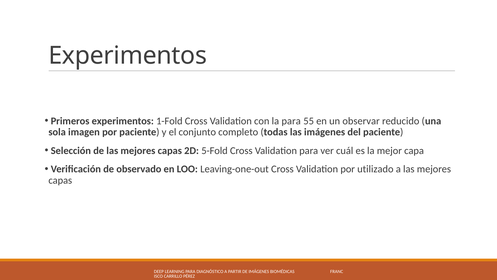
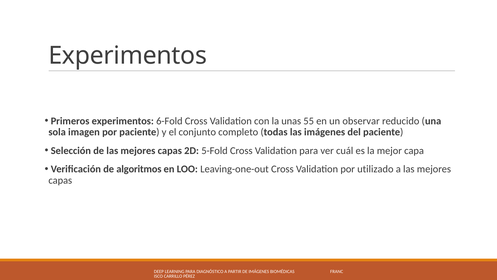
1-Fold: 1-Fold -> 6-Fold
la para: para -> unas
observado: observado -> algoritmos
